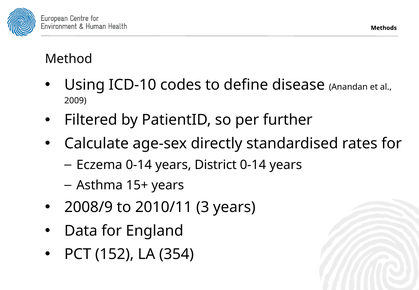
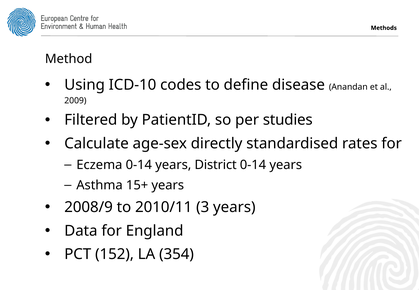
further: further -> studies
